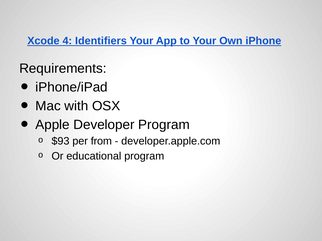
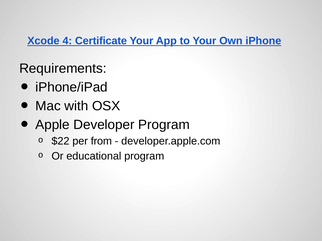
Identifiers: Identifiers -> Certificate
$93: $93 -> $22
